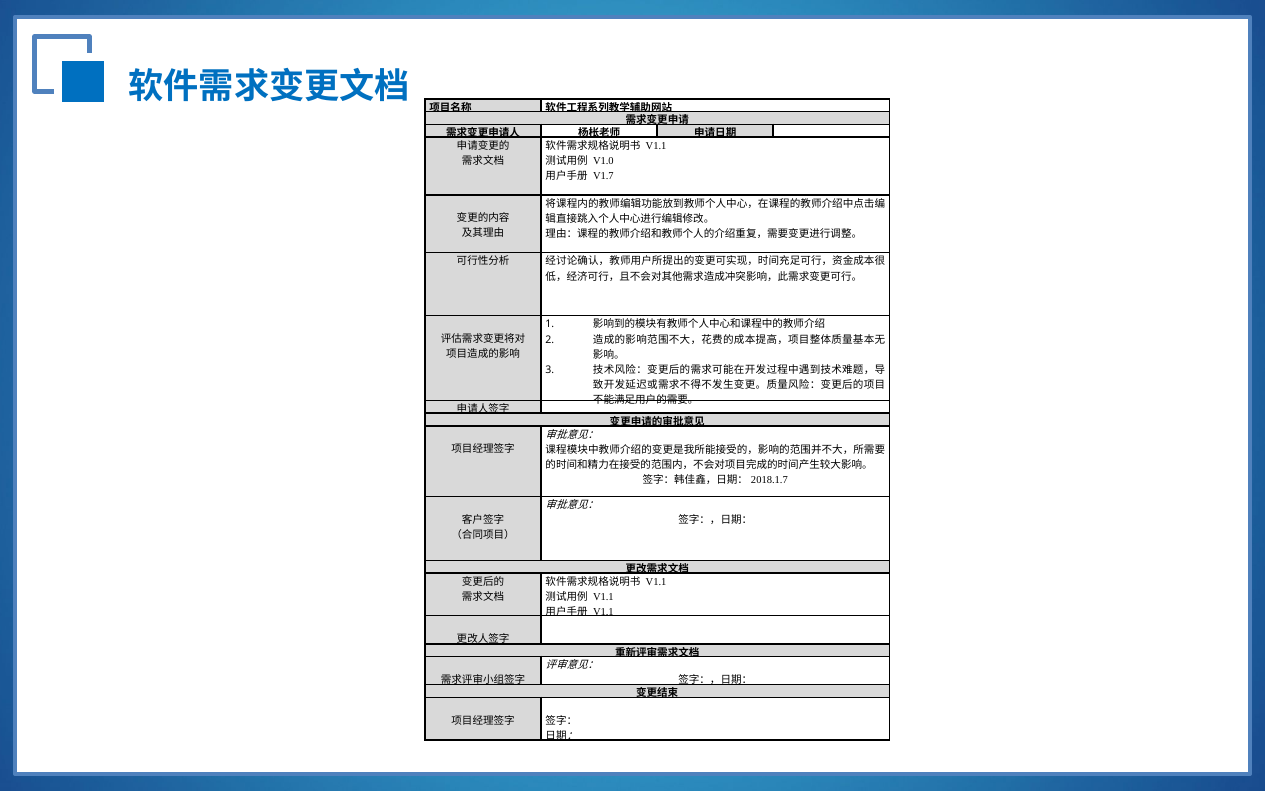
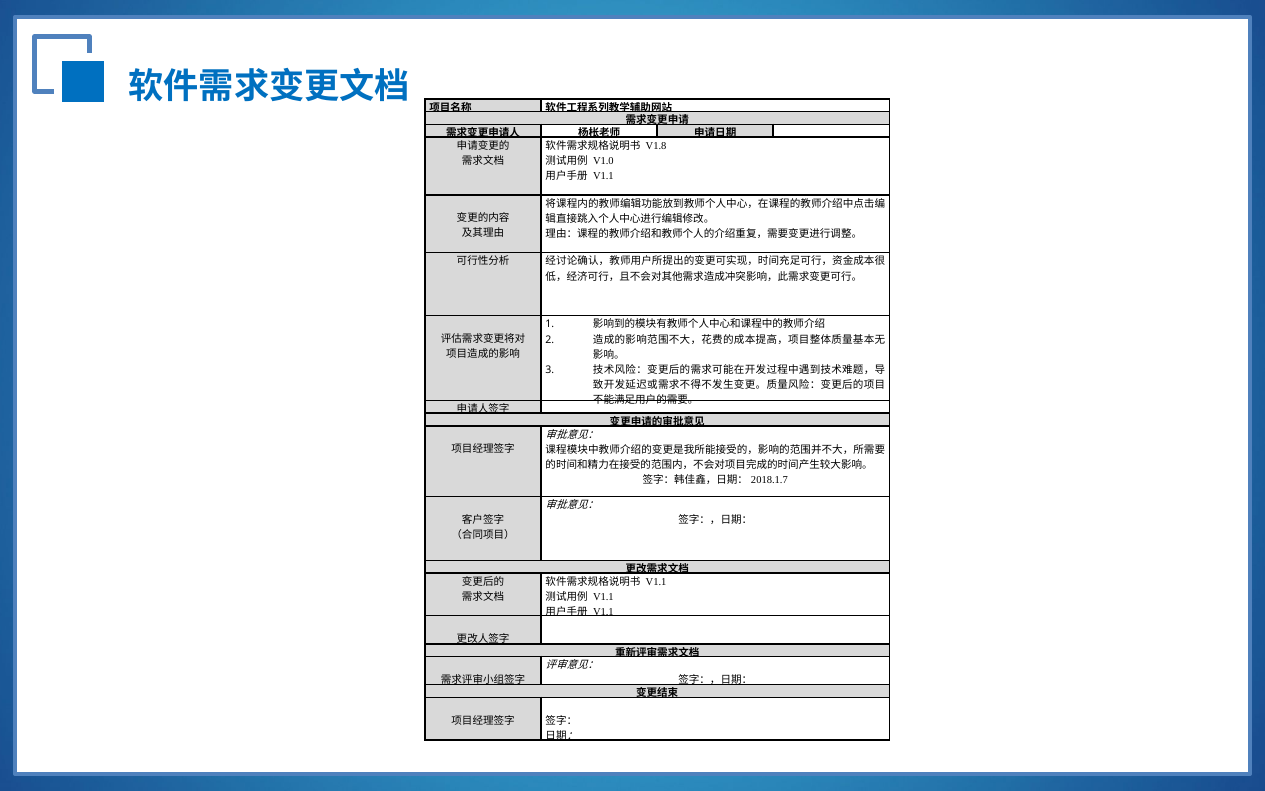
V1.1 at (656, 146): V1.1 -> V1.8
V1.7 at (603, 176): V1.7 -> V1.1
